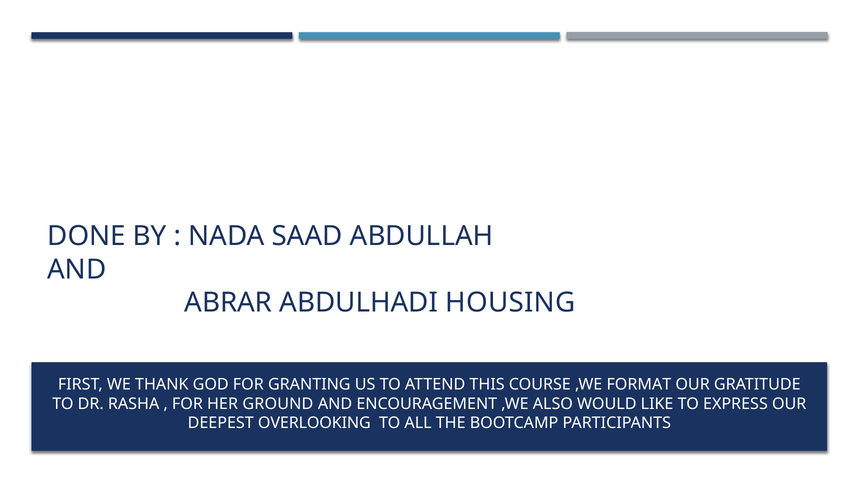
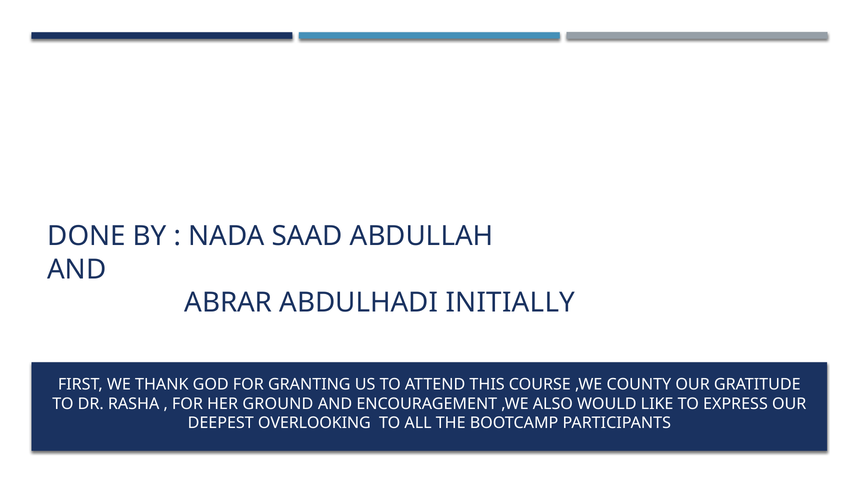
HOUSING: HOUSING -> INITIALLY
FORMAT: FORMAT -> COUNTY
